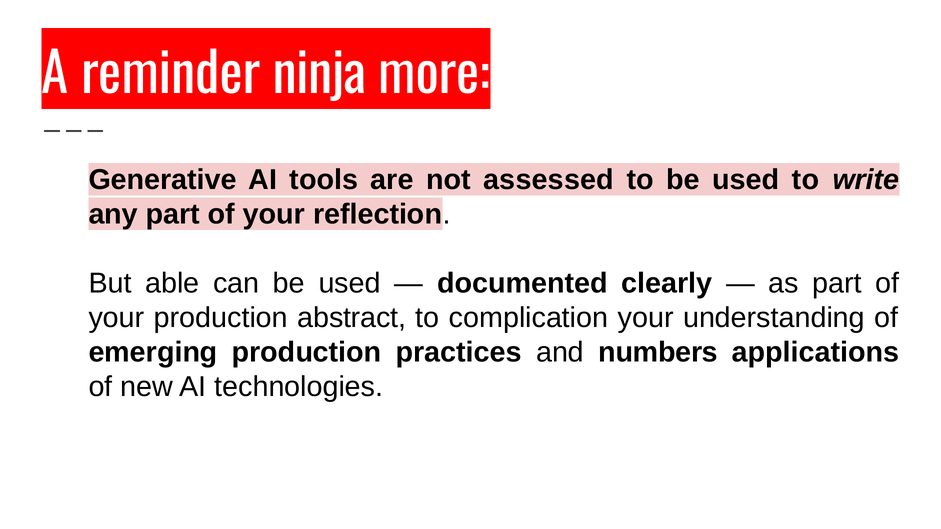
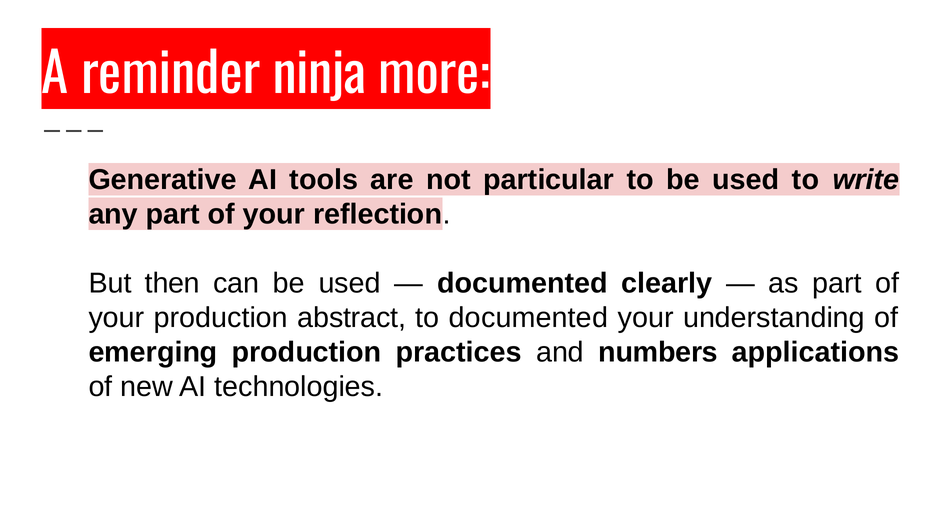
assessed: assessed -> particular
able: able -> then
to complication: complication -> documented
